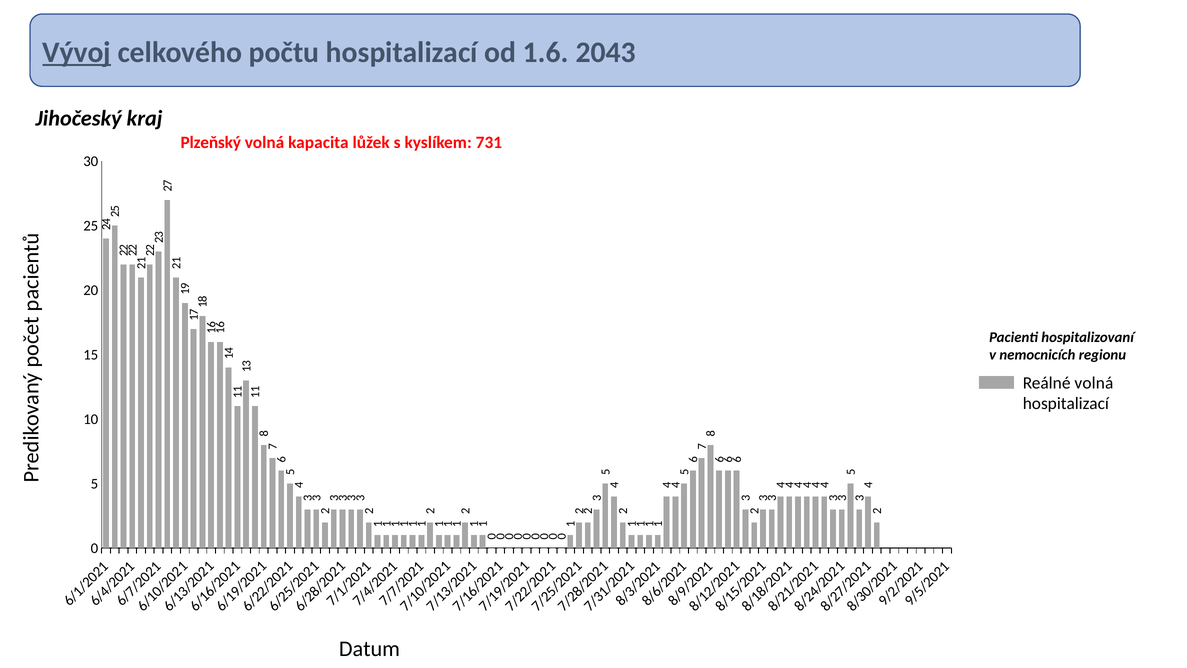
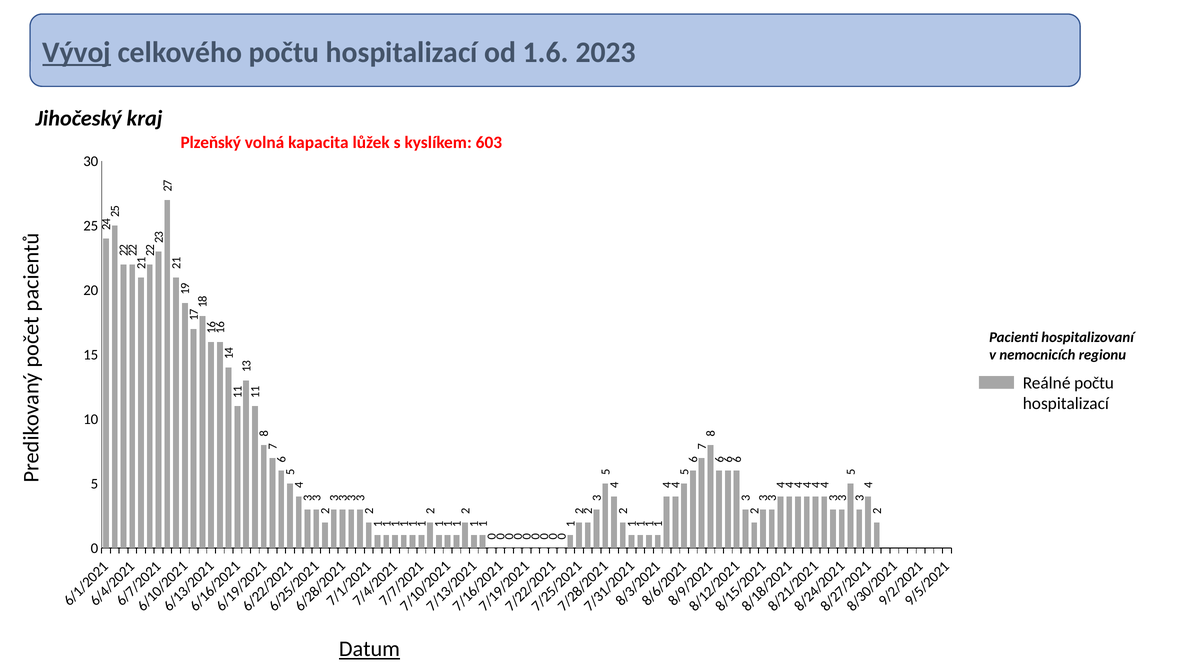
2043: 2043 -> 2023
731: 731 -> 603
Reálné volná: volná -> počtu
Datum underline: none -> present
